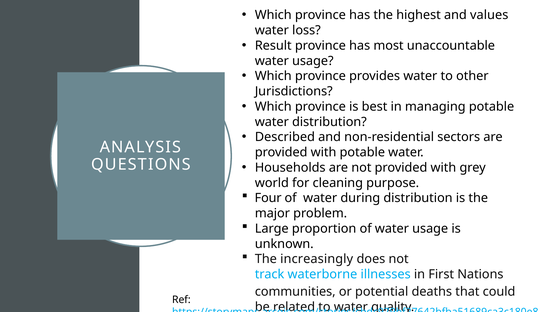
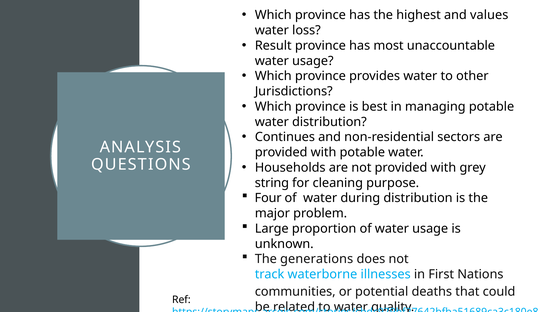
Described: Described -> Continues
world: world -> string
increasingly: increasingly -> generations
